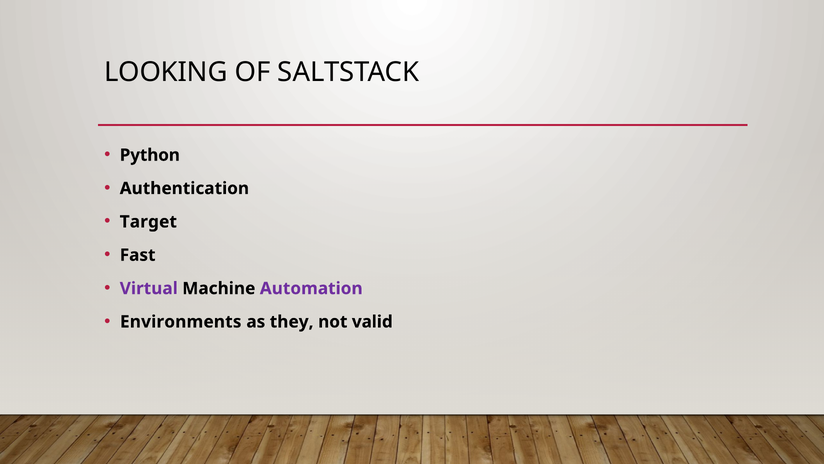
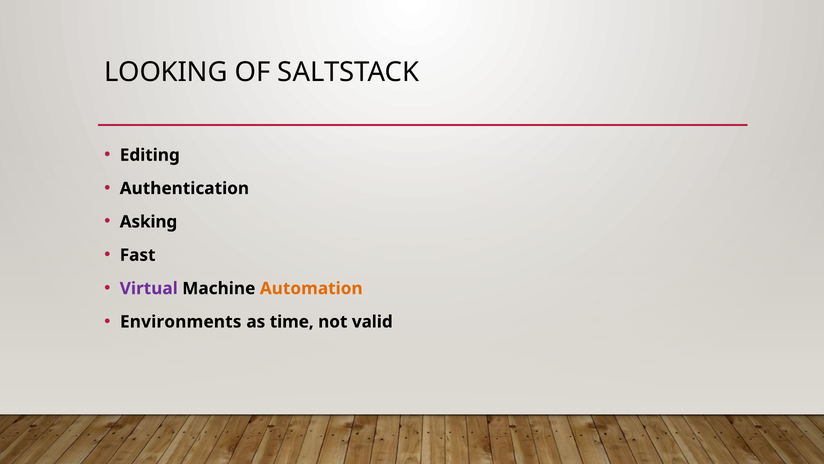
Python: Python -> Editing
Target: Target -> Asking
Automation colour: purple -> orange
they: they -> time
